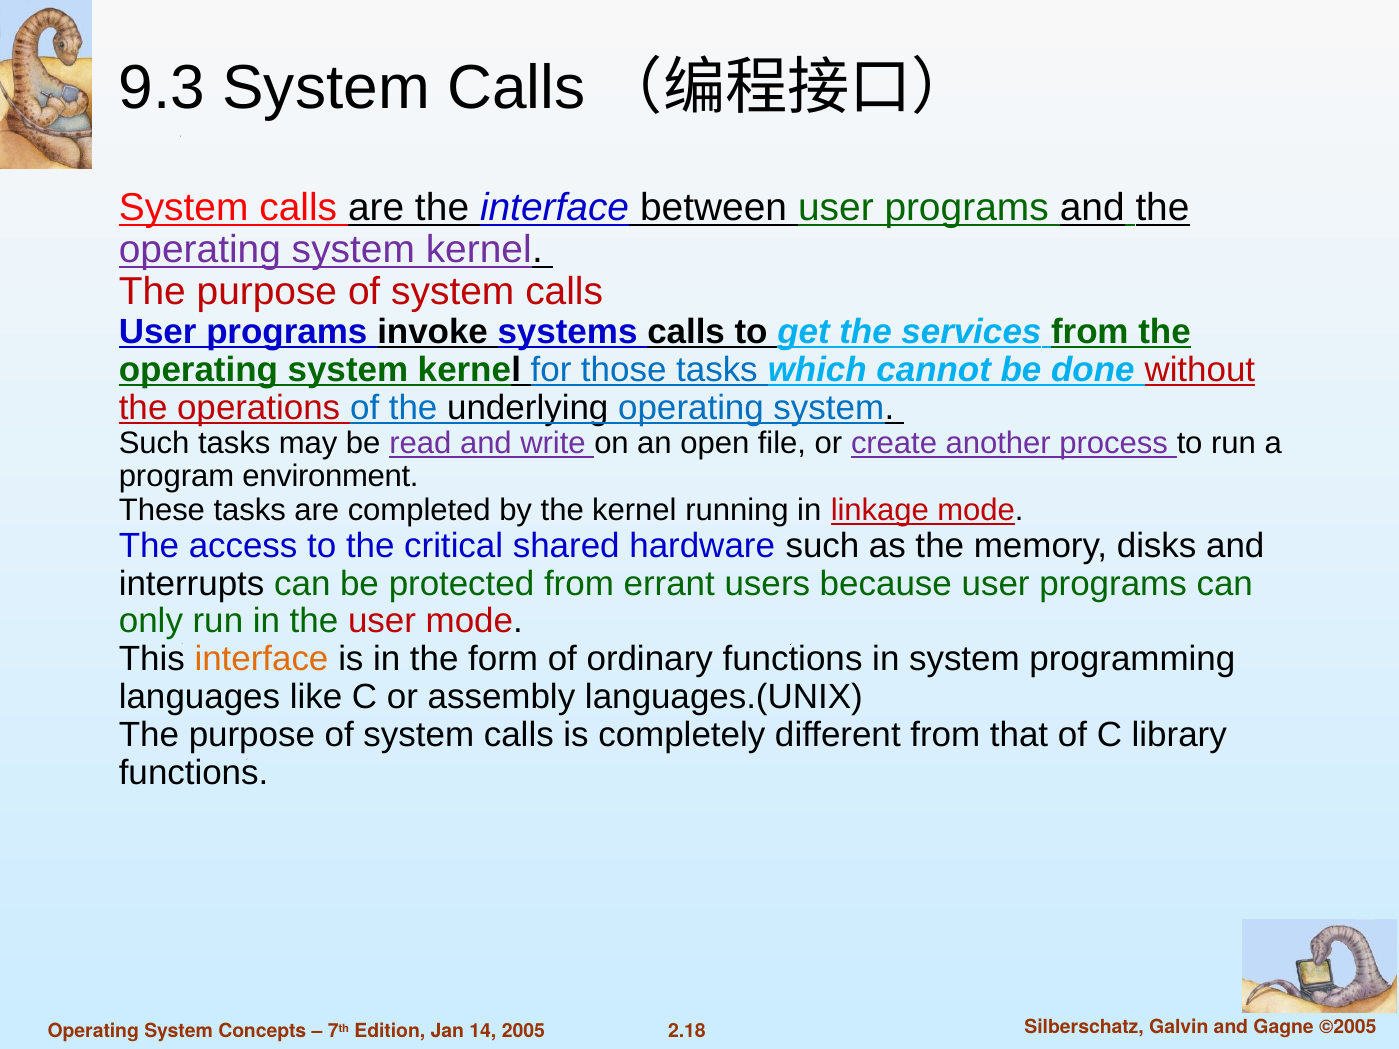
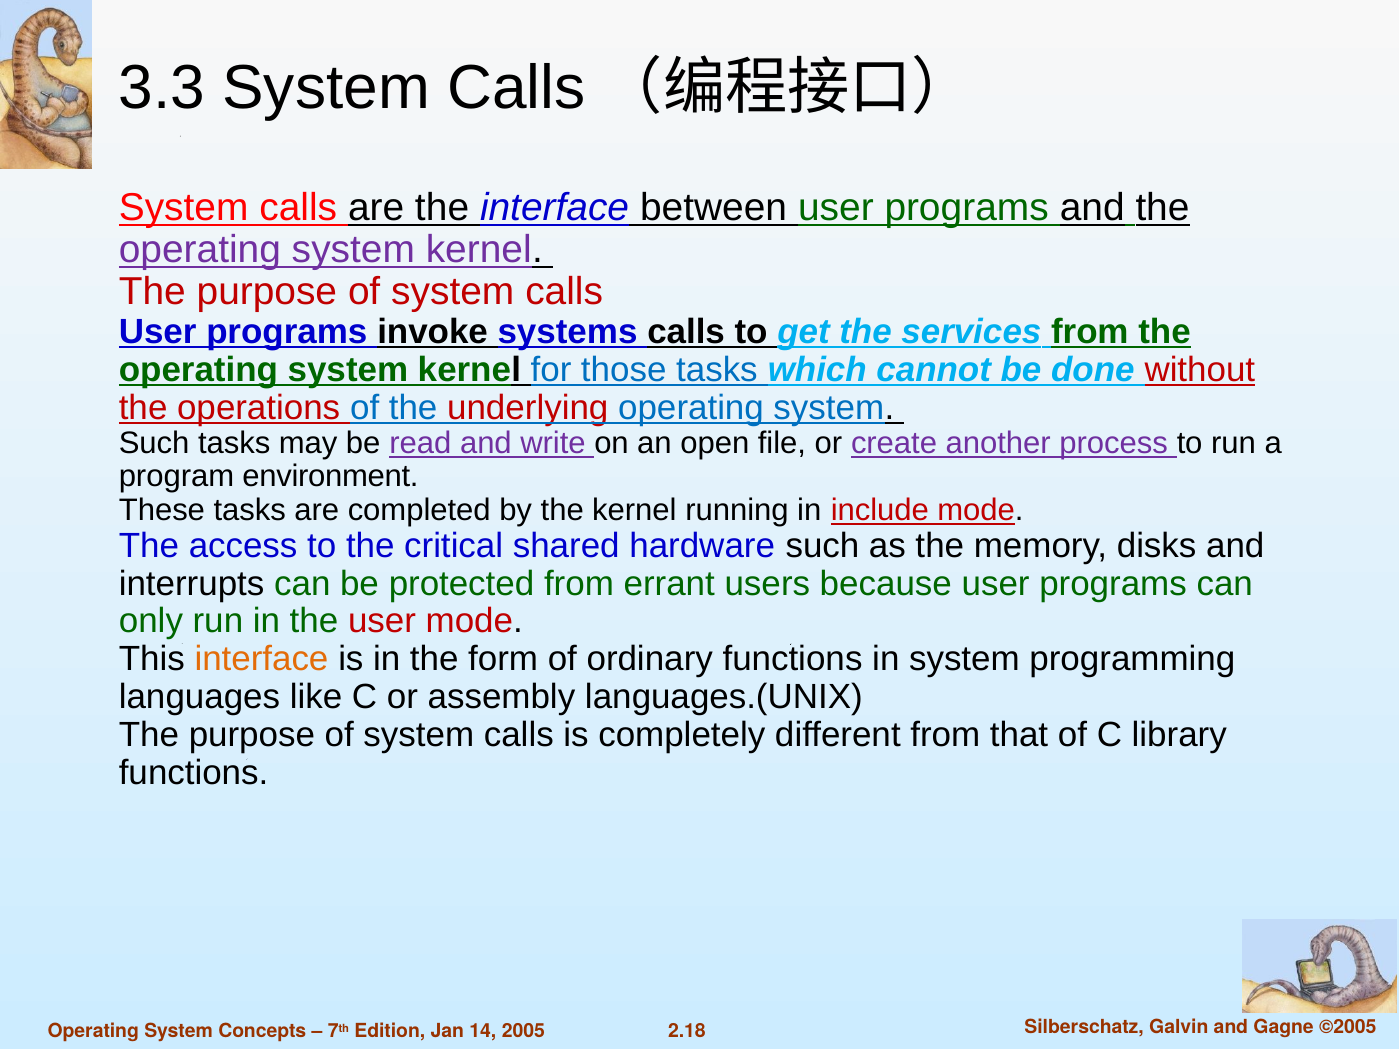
9.3: 9.3 -> 3.3
underlying colour: black -> red
linkage: linkage -> include
